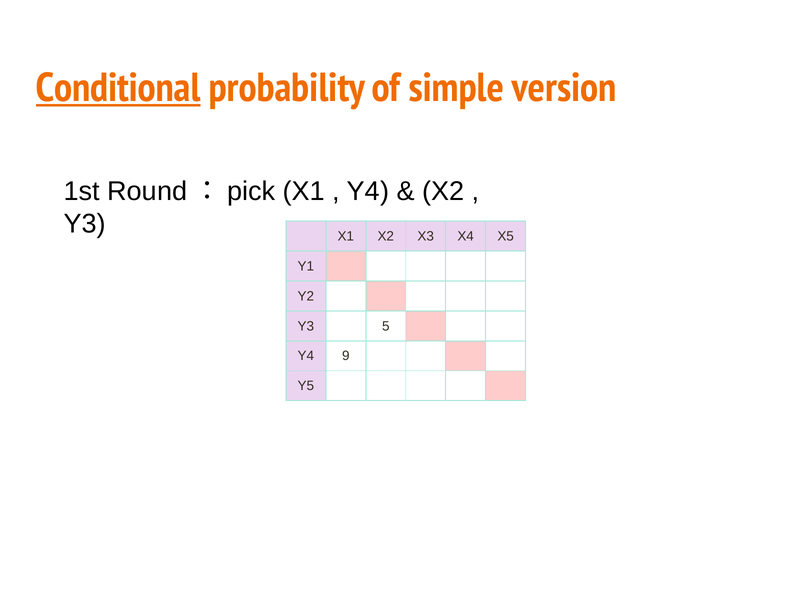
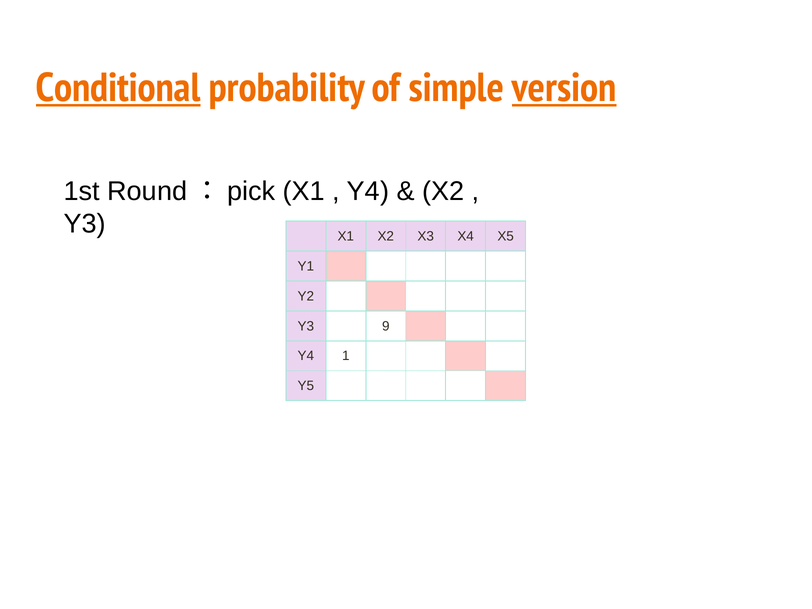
version underline: none -> present
5: 5 -> 9
9: 9 -> 1
